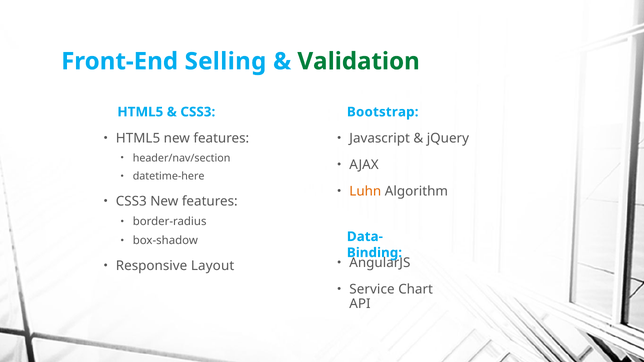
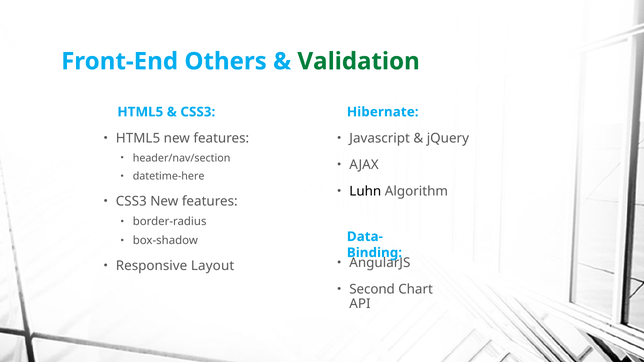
Selling: Selling -> Others
Bootstrap: Bootstrap -> Hibernate
Luhn colour: orange -> black
Service: Service -> Second
